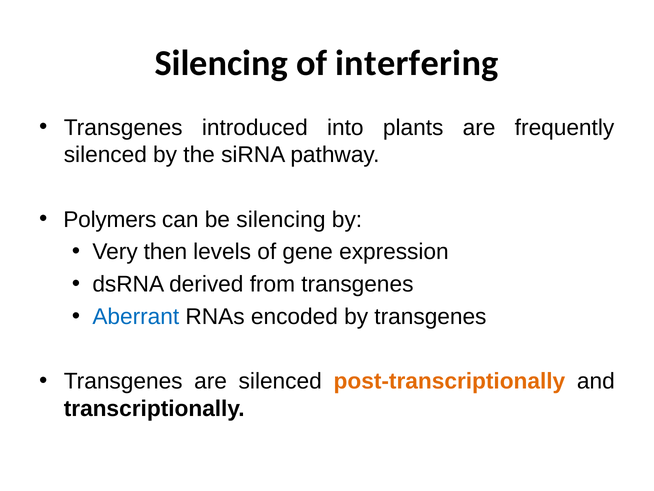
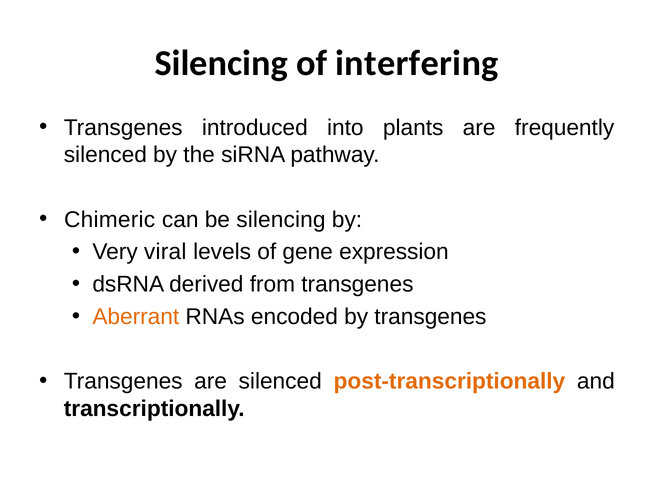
Polymers: Polymers -> Chimeric
then: then -> viral
Aberrant colour: blue -> orange
